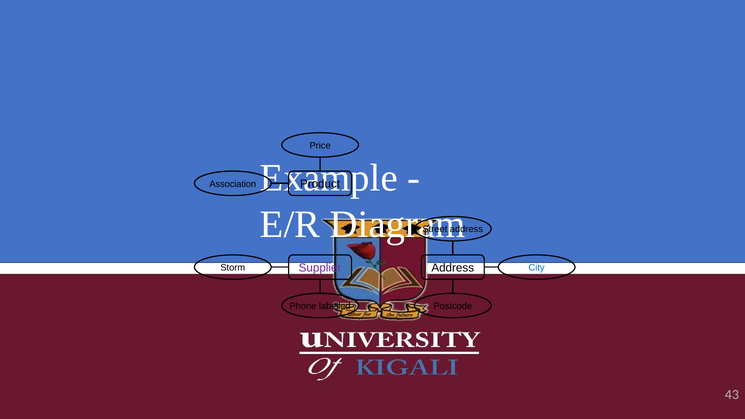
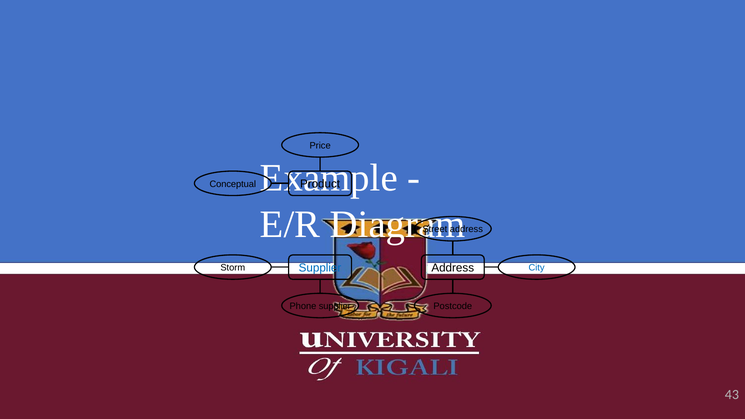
Association: Association -> Conceptual
Supplier at (320, 268) colour: purple -> blue
Phone labelled: labelled -> supplier
